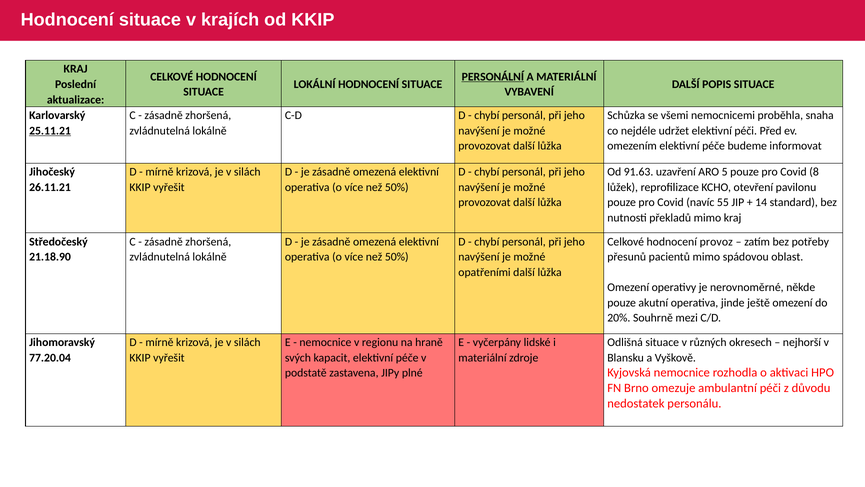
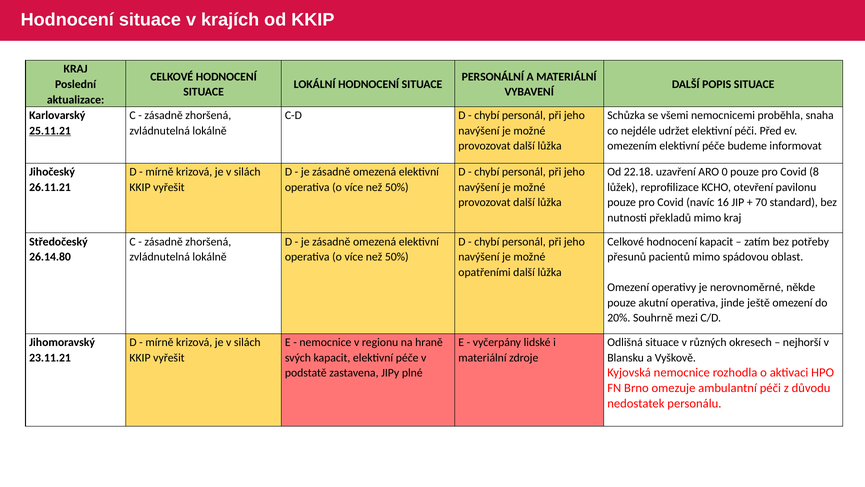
PERSONÁLNÍ underline: present -> none
91.63: 91.63 -> 22.18
5: 5 -> 0
55: 55 -> 16
14: 14 -> 70
hodnocení provoz: provoz -> kapacit
21.18.90: 21.18.90 -> 26.14.80
77.20.04: 77.20.04 -> 23.11.21
